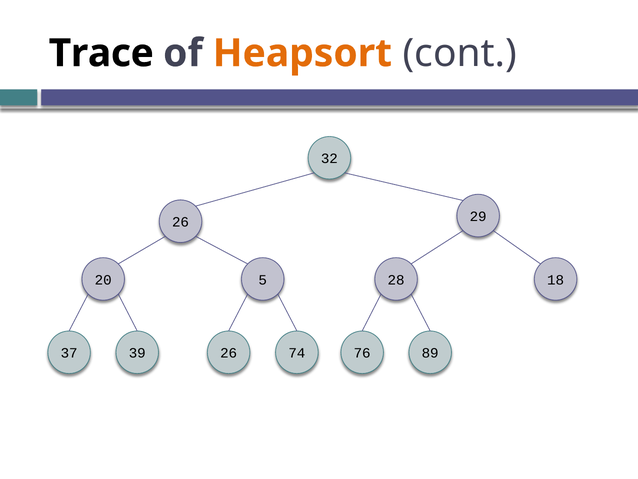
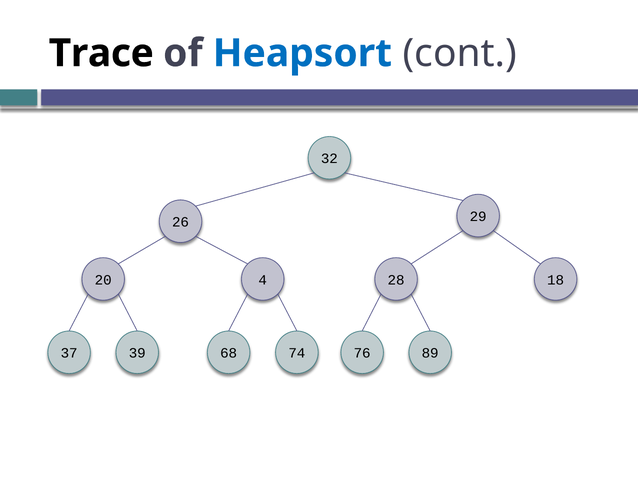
Heapsort colour: orange -> blue
5: 5 -> 4
39 26: 26 -> 68
